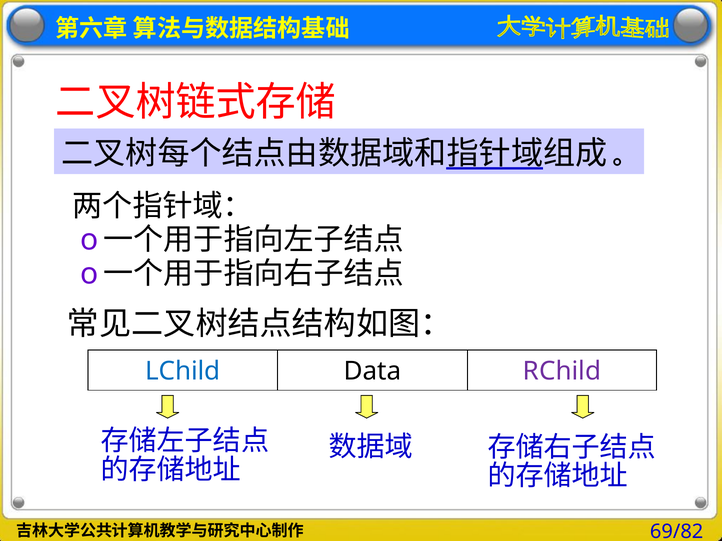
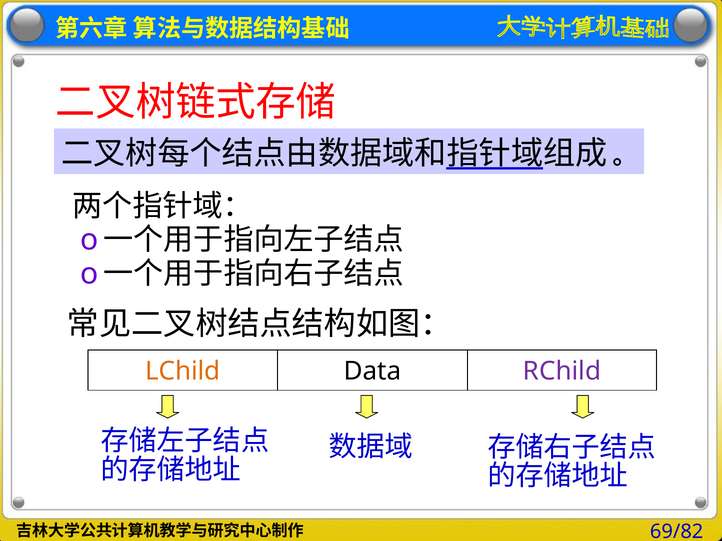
LChild colour: blue -> orange
